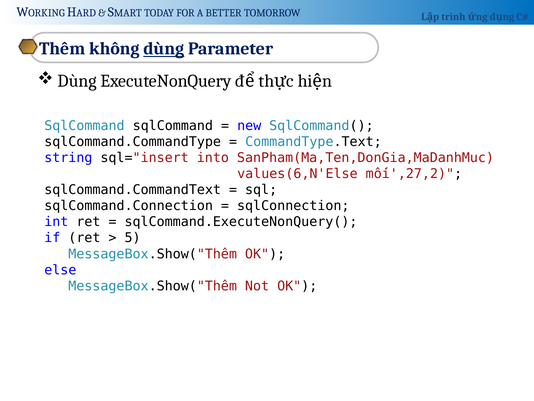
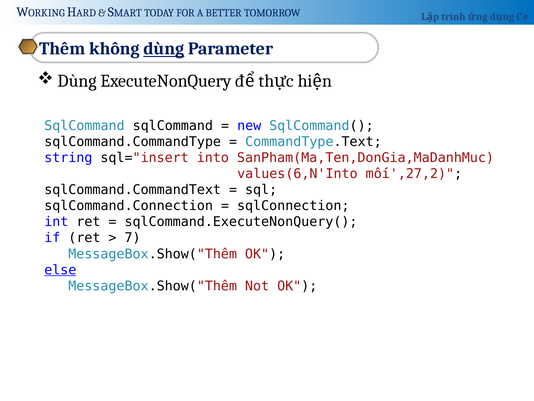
values(6,N'Else: values(6,N'Else -> values(6,N'Into
5: 5 -> 7
else underline: none -> present
